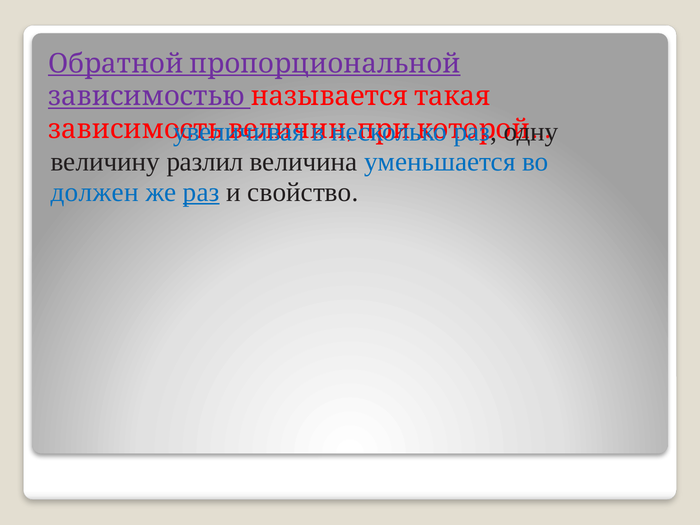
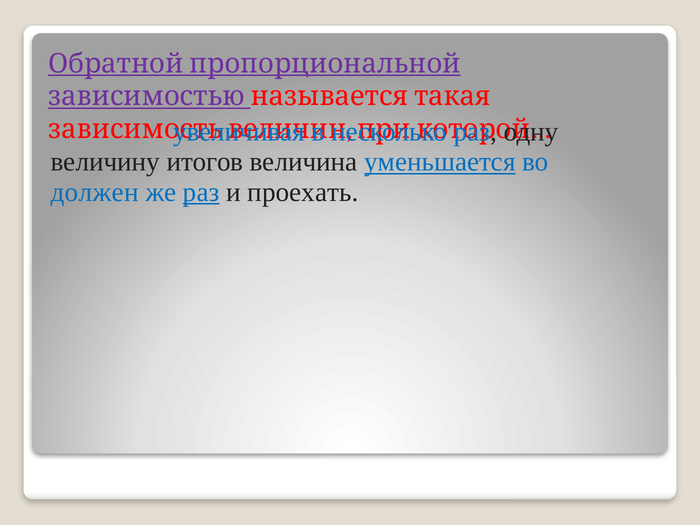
разлил: разлил -> итогов
уменьшается underline: none -> present
свойство: свойство -> проехать
